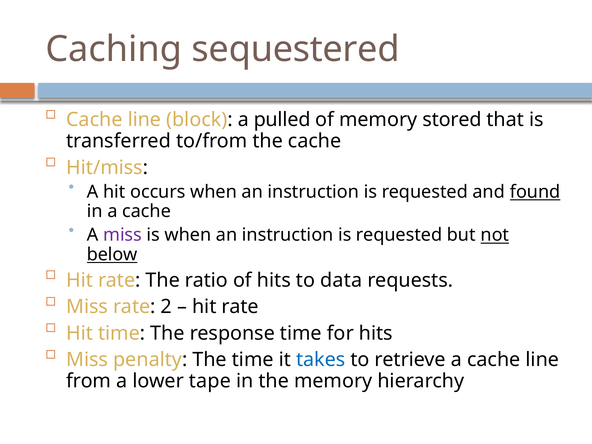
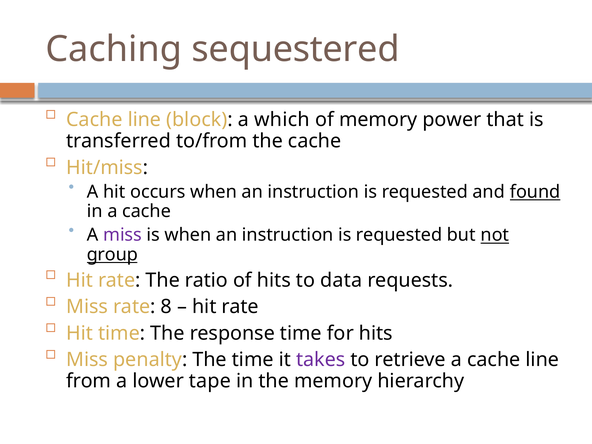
pulled: pulled -> which
stored: stored -> power
below: below -> group
2: 2 -> 8
takes colour: blue -> purple
